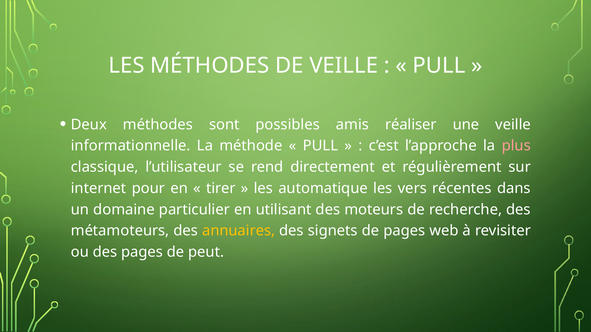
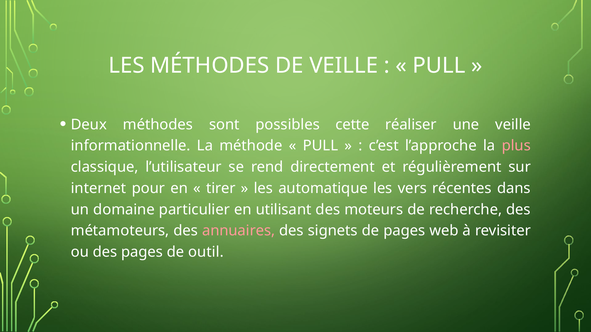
amis: amis -> cette
annuaires colour: yellow -> pink
peut: peut -> outil
